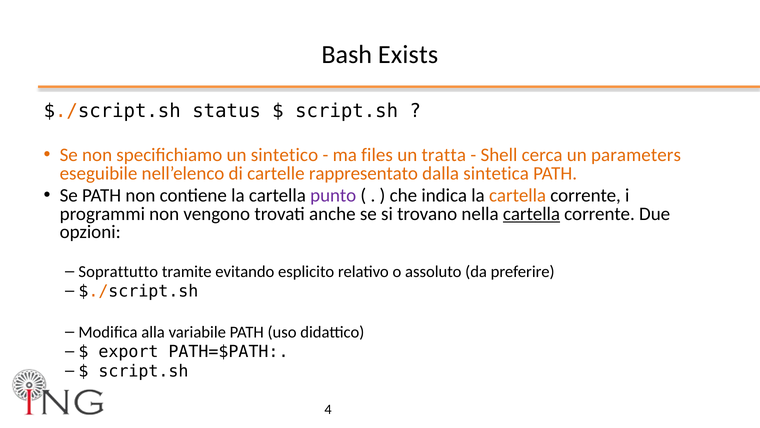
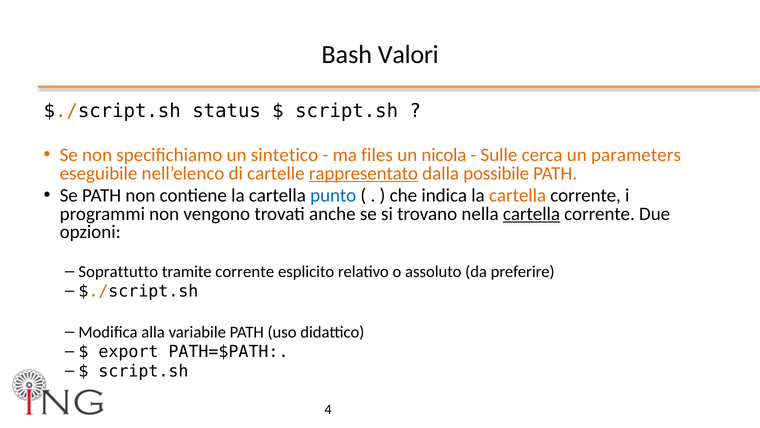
Exists: Exists -> Valori
tratta: tratta -> nicola
Shell: Shell -> Sulle
rappresentato underline: none -> present
sintetica: sintetica -> possibile
punto colour: purple -> blue
tramite evitando: evitando -> corrente
